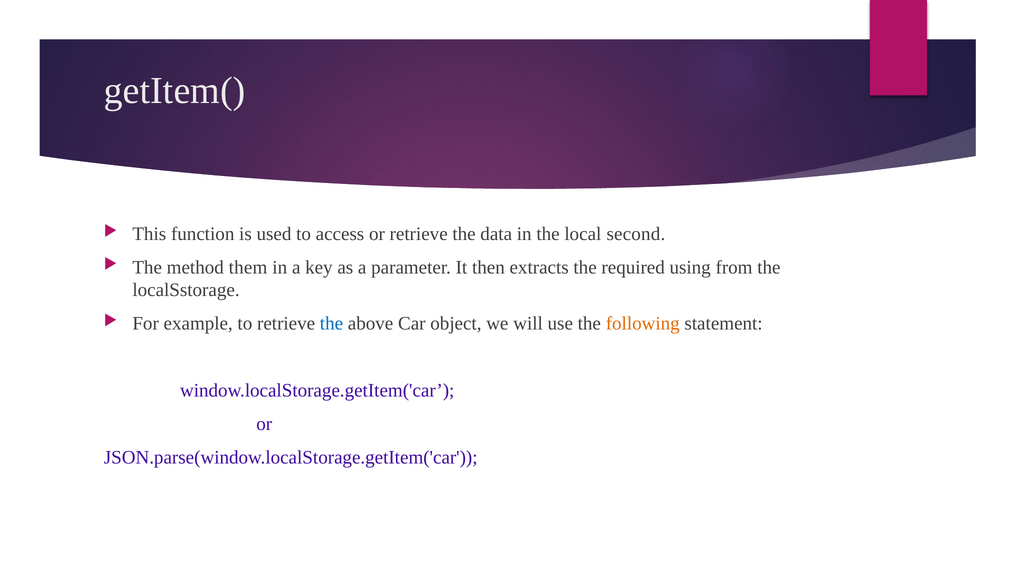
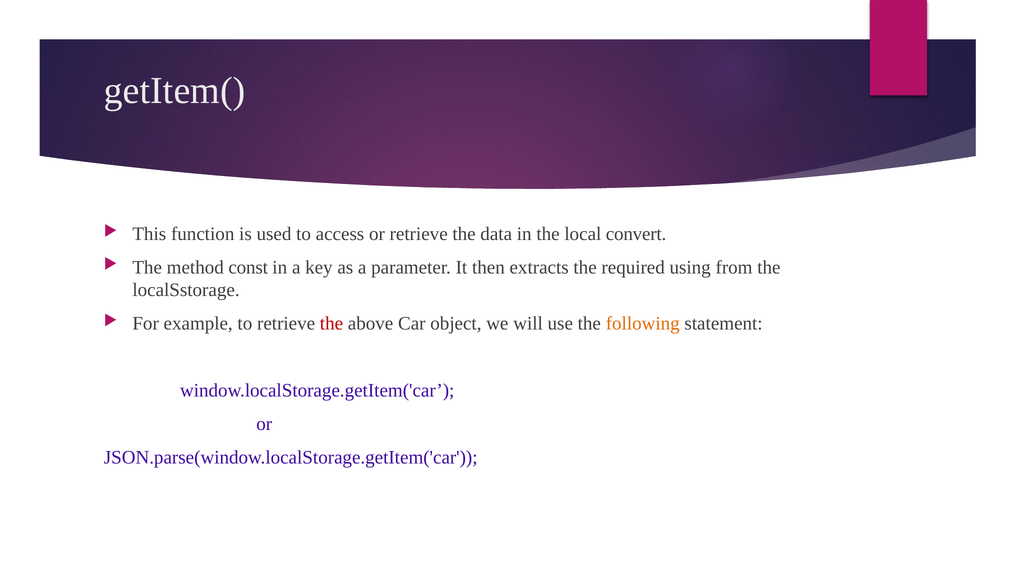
second: second -> convert
them: them -> const
the at (331, 323) colour: blue -> red
